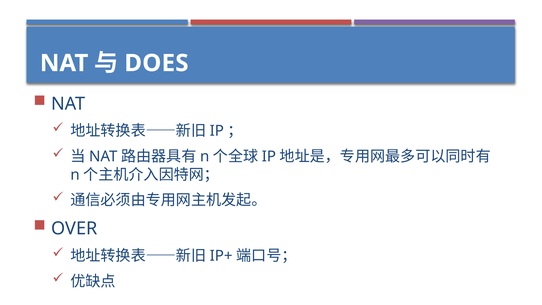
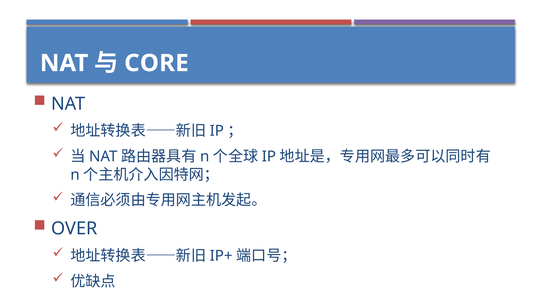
DOES: DOES -> CORE
